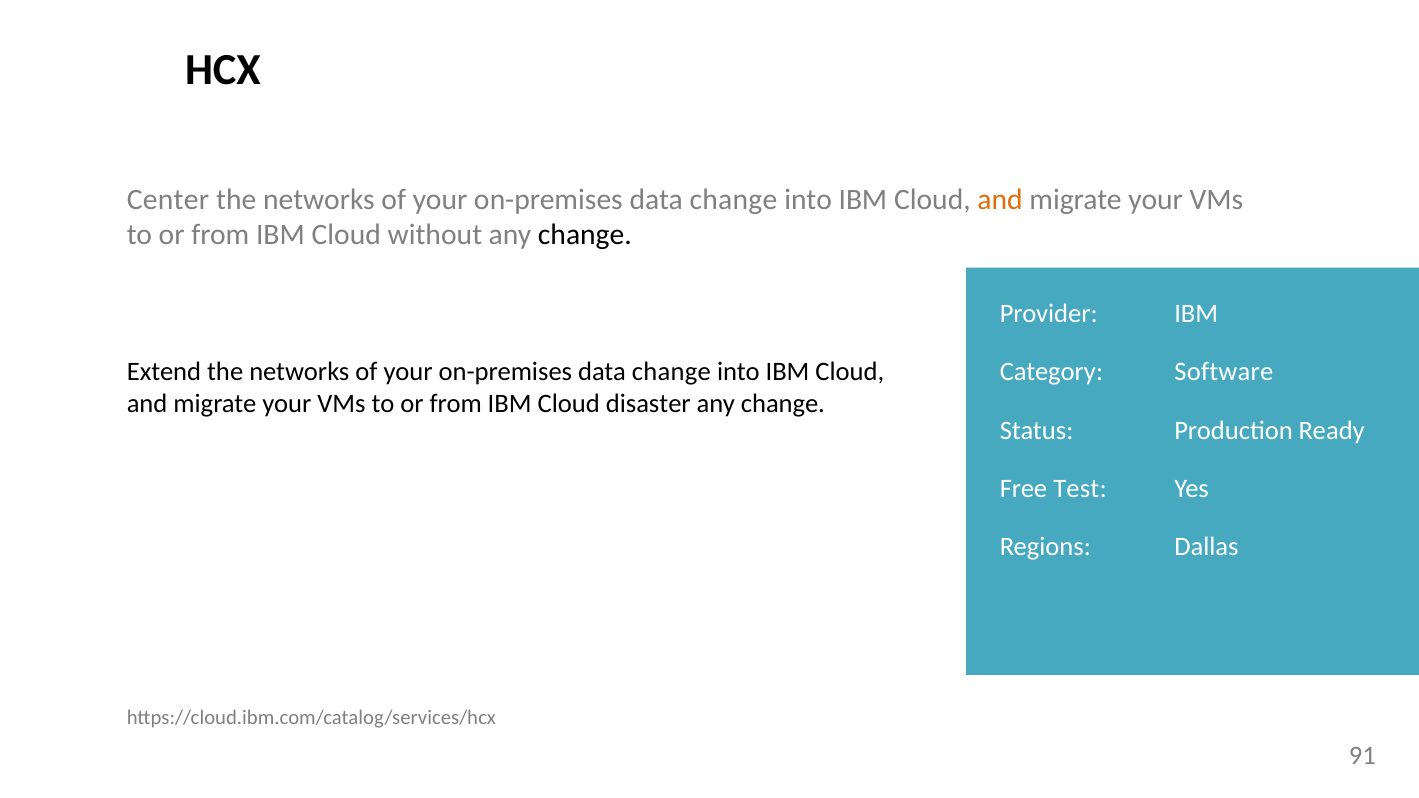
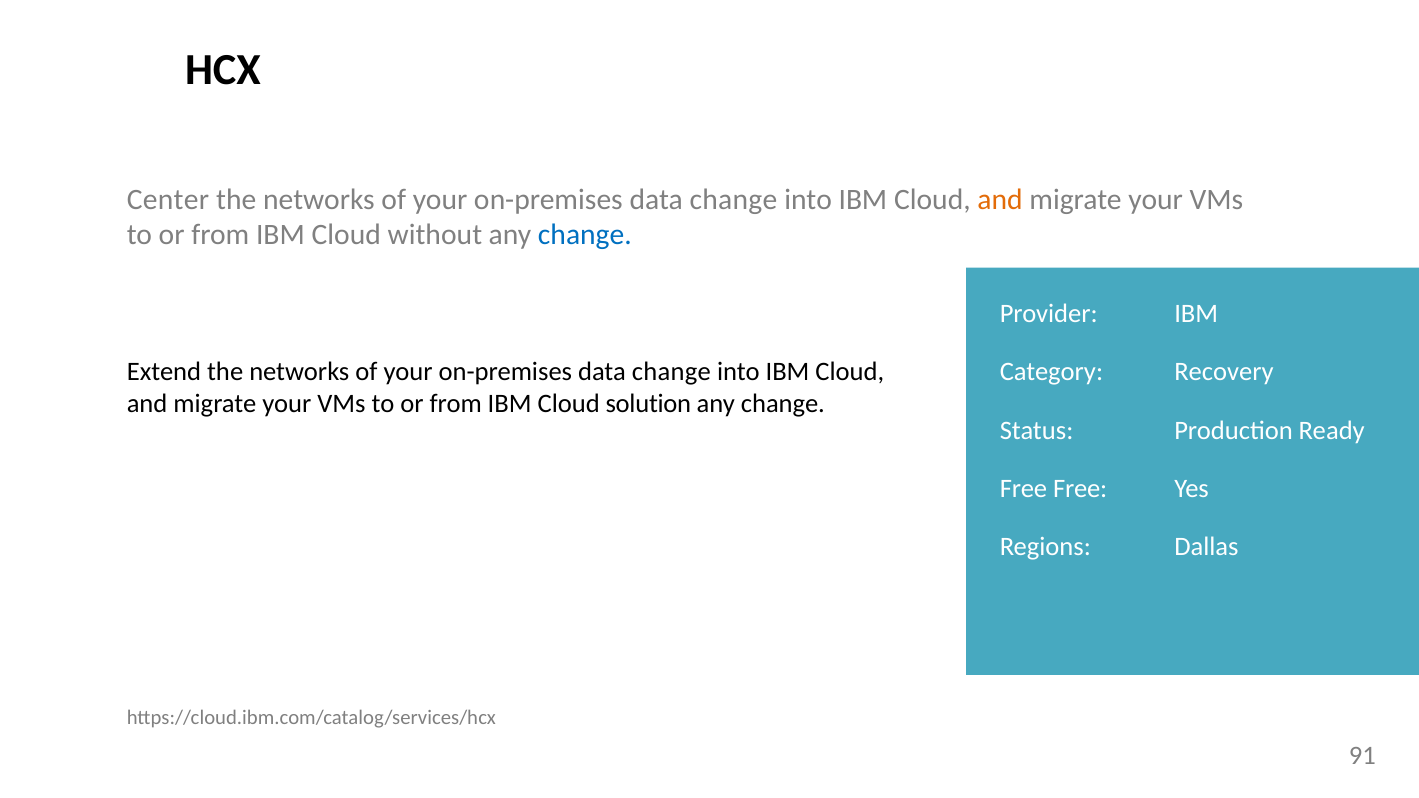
change at (585, 235) colour: black -> blue
Software: Software -> Recovery
disaster: disaster -> solution
Free Test: Test -> Free
